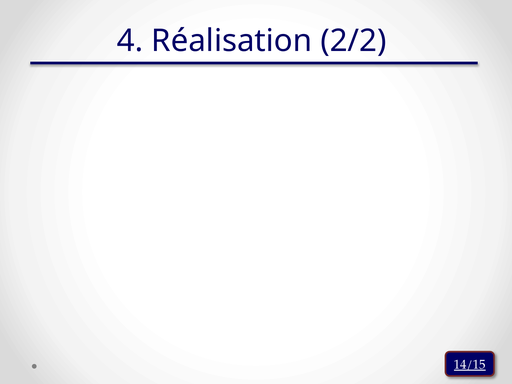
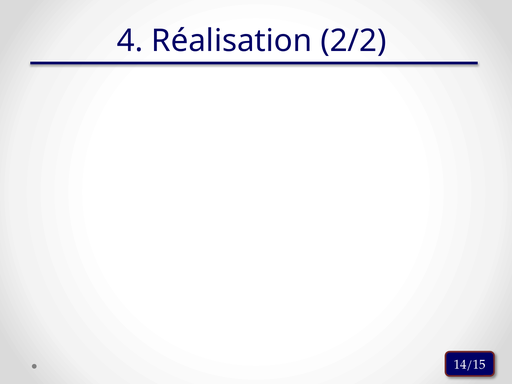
14/15 underline: present -> none
